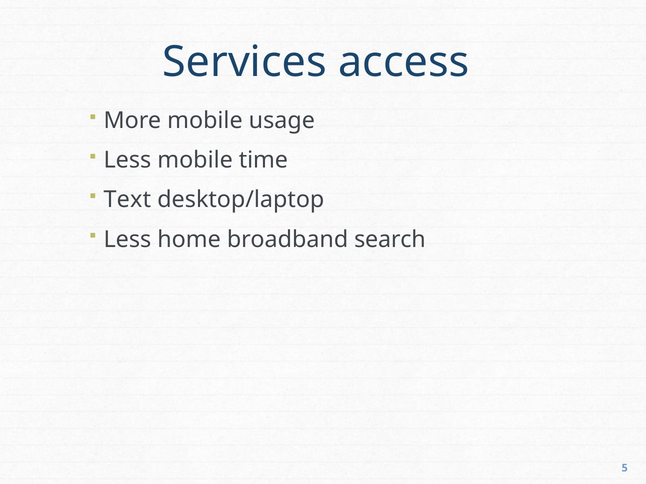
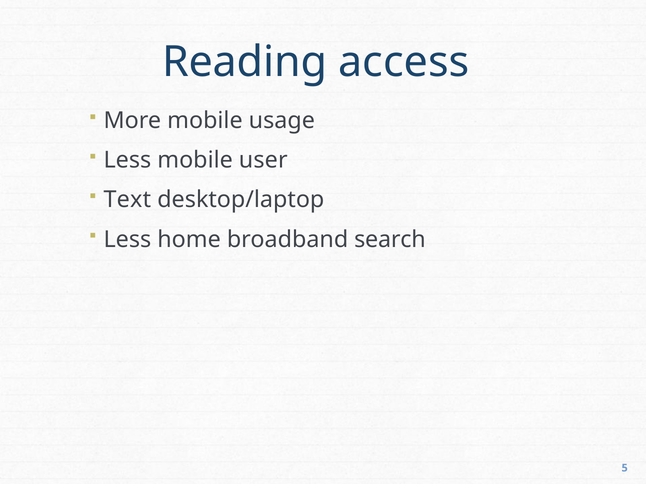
Services: Services -> Reading
time: time -> user
